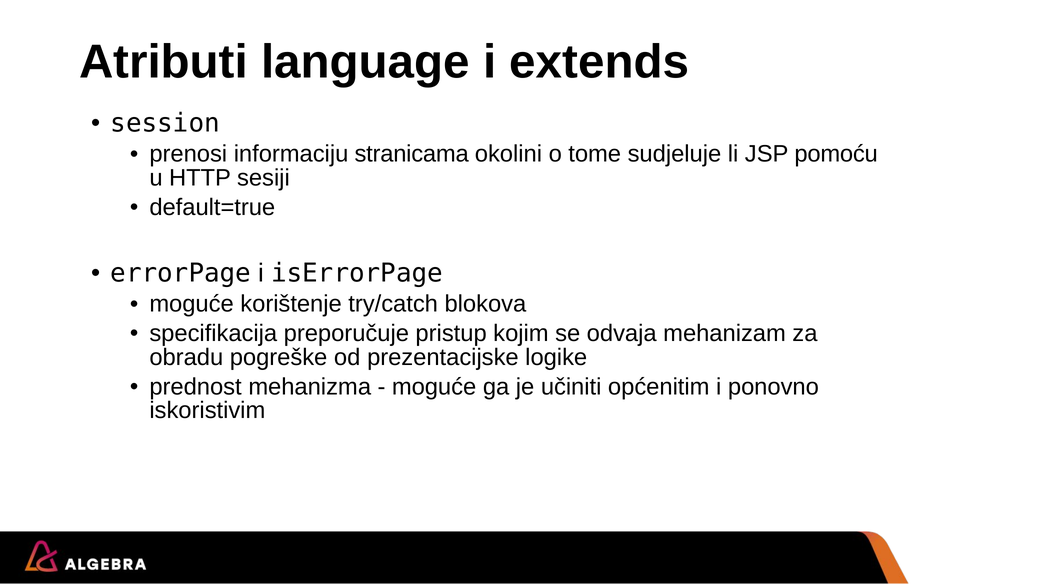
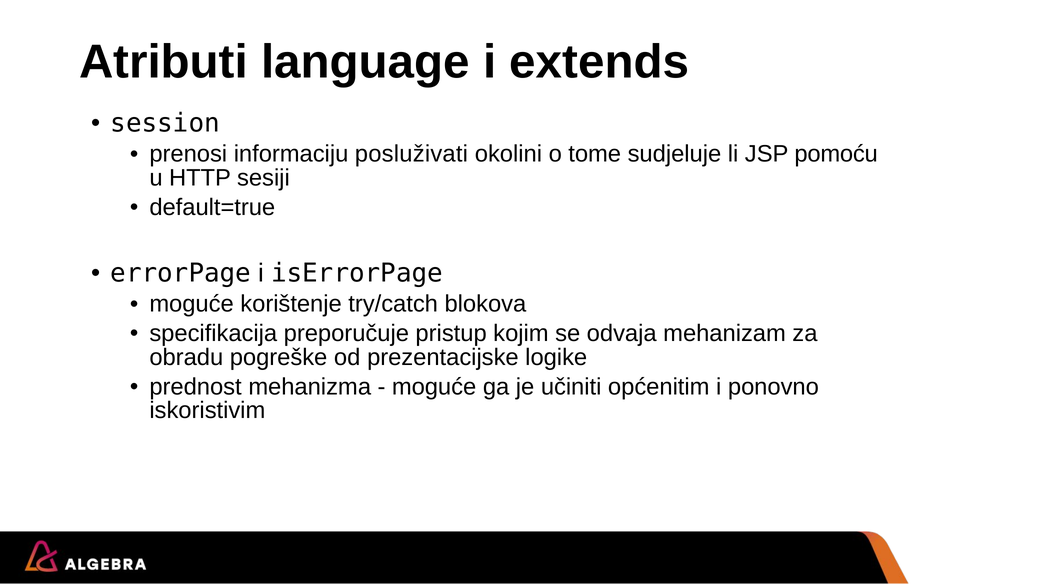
stranicama: stranicama -> posluživati
